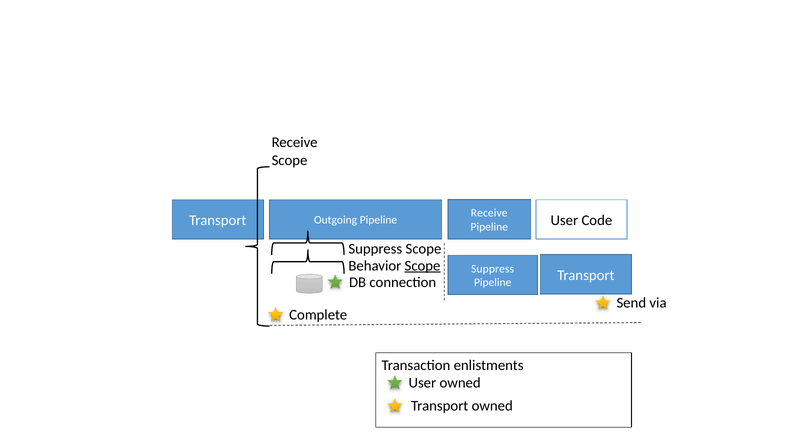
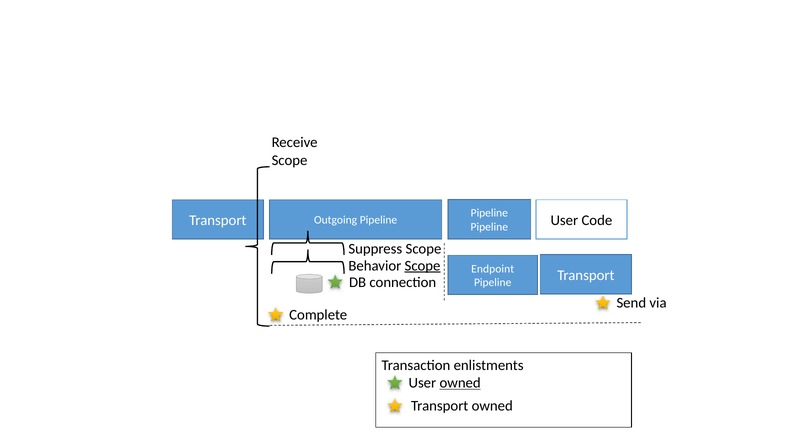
Receive at (489, 213): Receive -> Pipeline
Suppress at (493, 269): Suppress -> Endpoint
owned at (460, 383) underline: none -> present
